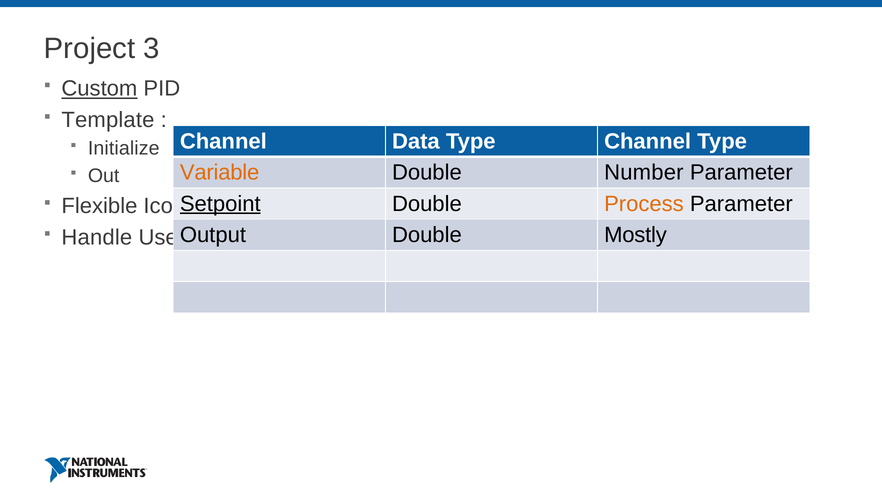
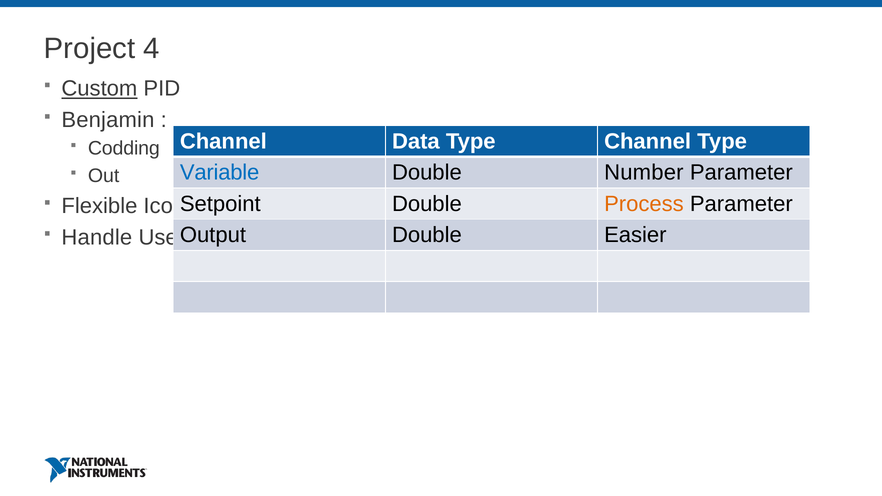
3: 3 -> 4
Template: Template -> Benjamin
Initialize: Initialize -> Codding
Variable colour: orange -> blue
Setpoint underline: present -> none
Mostly: Mostly -> Easier
